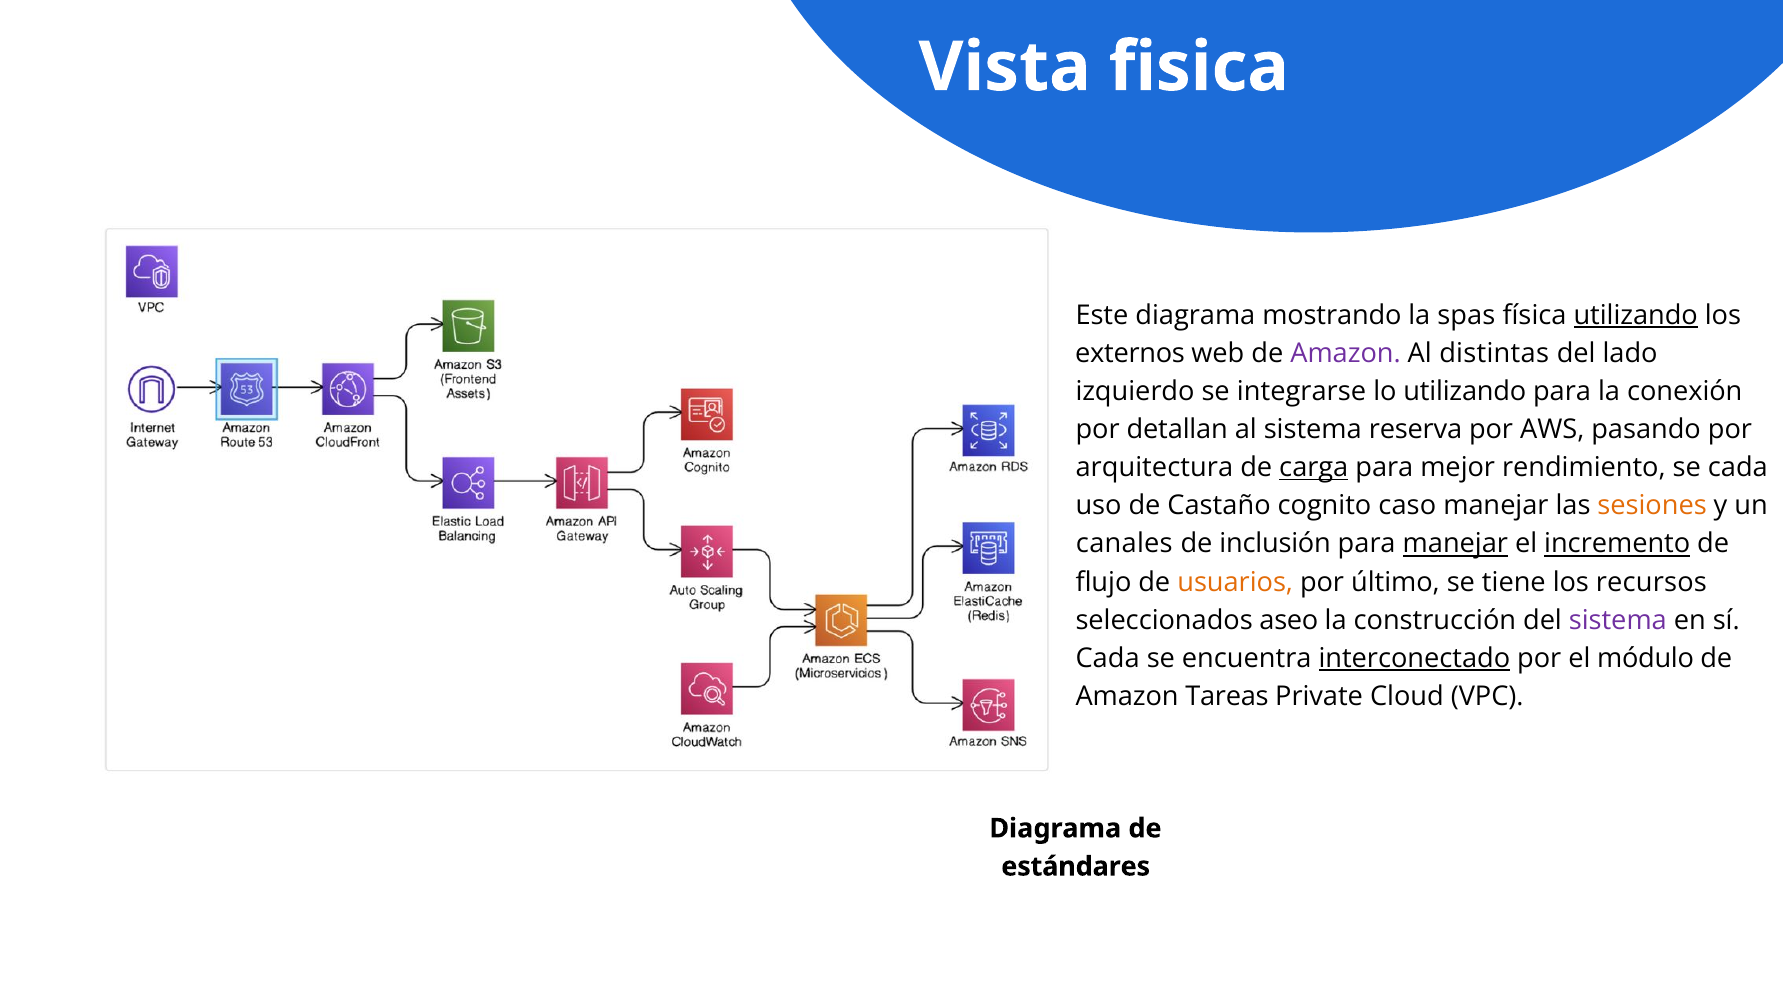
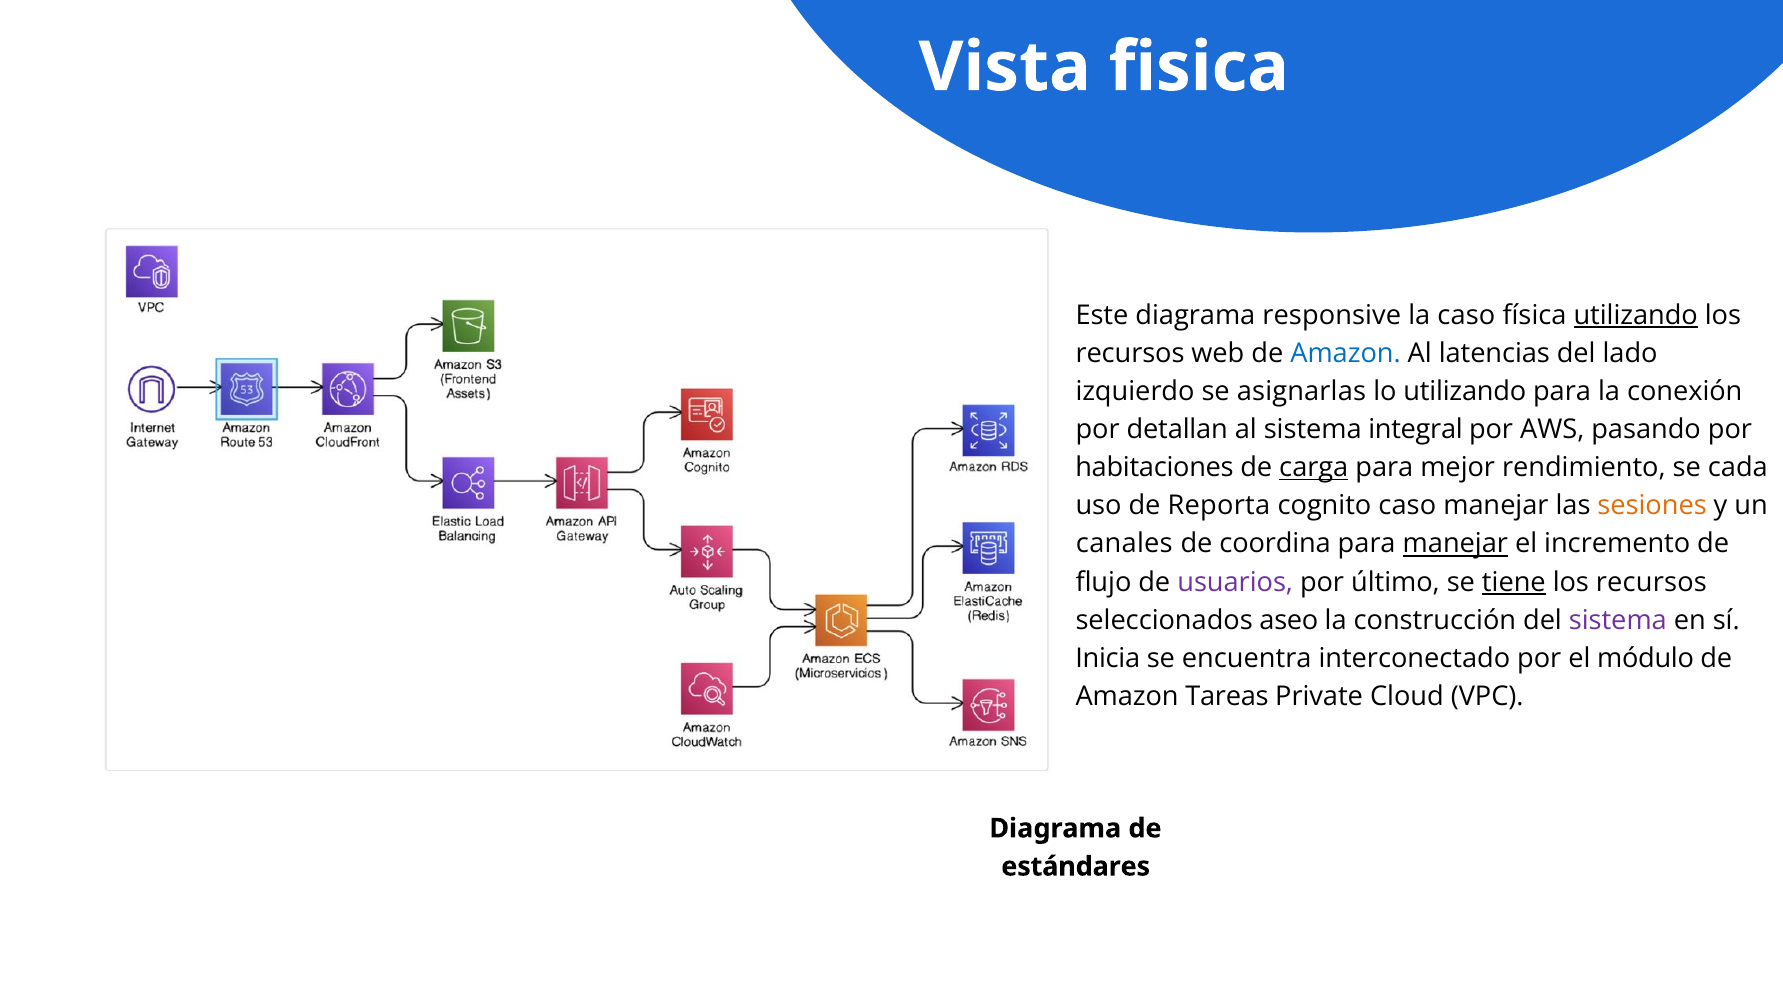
mostrando: mostrando -> responsive
la spas: spas -> caso
externos at (1130, 353): externos -> recursos
Amazon at (1346, 353) colour: purple -> blue
distintas: distintas -> latencias
integrarse: integrarse -> asignarlas
reserva: reserva -> integral
arquitectura: arquitectura -> habitaciones
Castaño: Castaño -> Reporta
inclusión: inclusión -> coordina
incremento underline: present -> none
usuarios colour: orange -> purple
tiene underline: none -> present
Cada at (1108, 658): Cada -> Inicia
interconectado underline: present -> none
